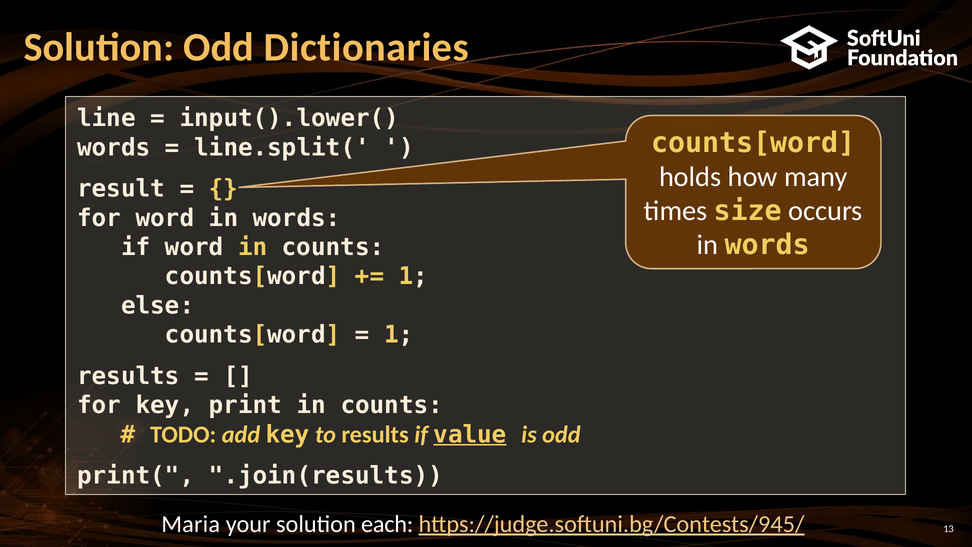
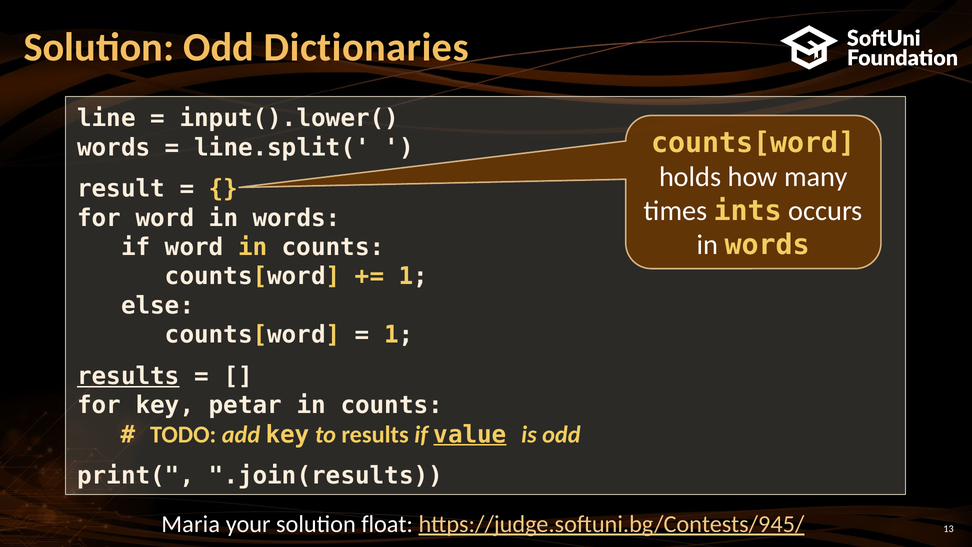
size: size -> ints
results at (128, 376) underline: none -> present
print: print -> petar
each: each -> float
